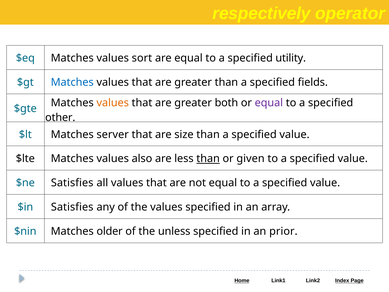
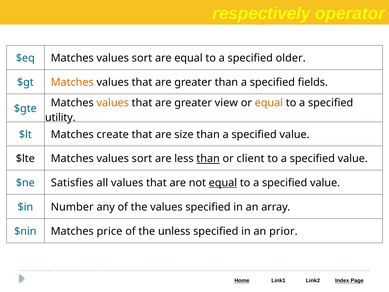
utility: utility -> older
Matches at (72, 82) colour: blue -> orange
both: both -> view
equal at (269, 103) colour: purple -> orange
other: other -> utility
server: server -> create
also at (142, 159): also -> sort
given: given -> client
equal at (223, 183) underline: none -> present
$in Satisfies: Satisfies -> Number
older: older -> price
